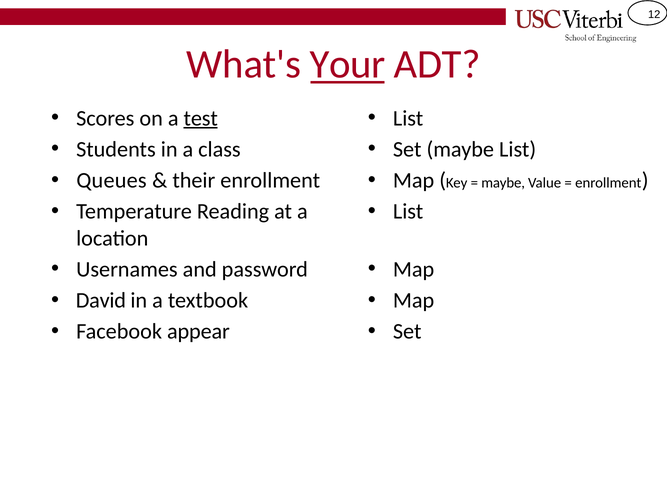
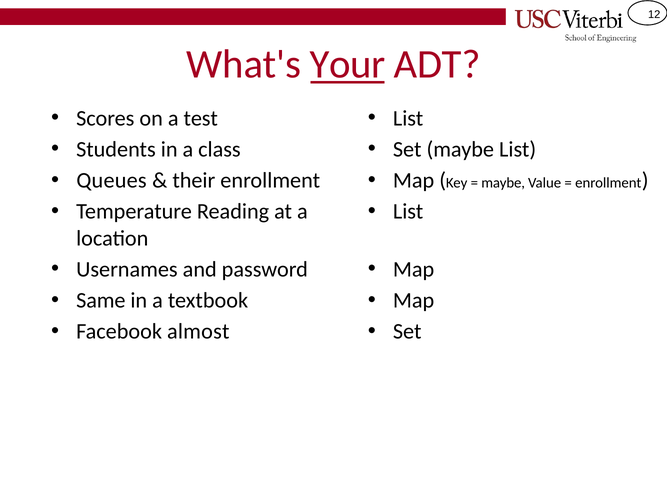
test underline: present -> none
David: David -> Same
appear: appear -> almost
